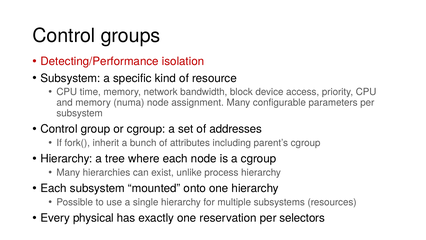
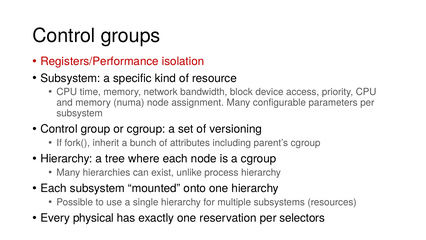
Detecting/Performance: Detecting/Performance -> Registers/Performance
addresses: addresses -> versioning
